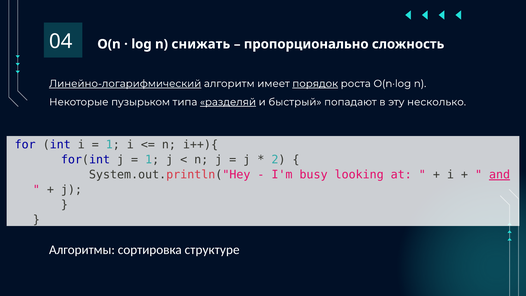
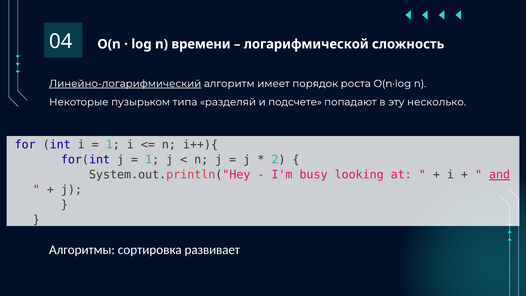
снижать: снижать -> времени
пропорционально: пропорционально -> логарифмической
порядок underline: present -> none
разделяй underline: present -> none
быстрый: быстрый -> подсчете
структуре: структуре -> развивает
